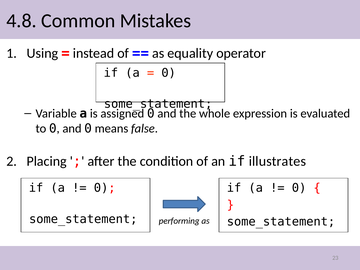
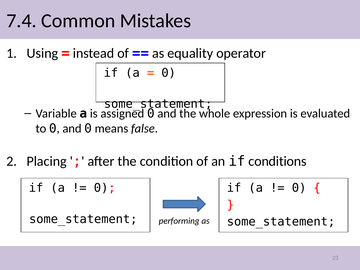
4.8: 4.8 -> 7.4
illustrates: illustrates -> conditions
